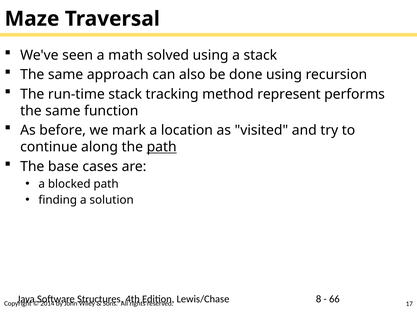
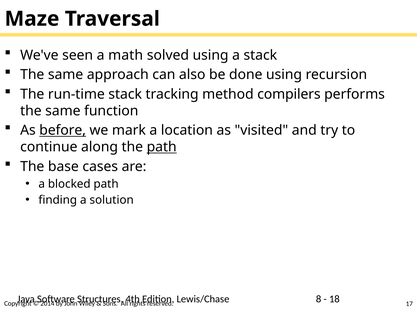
represent: represent -> compilers
before underline: none -> present
66: 66 -> 18
